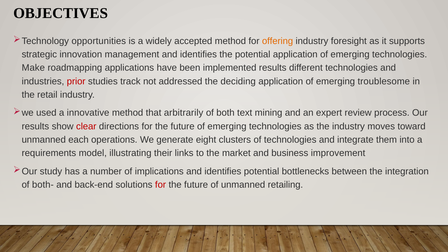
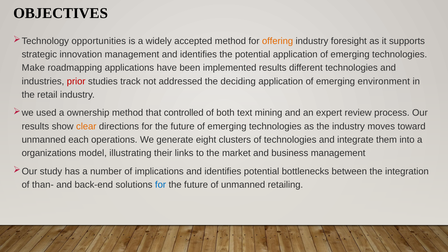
troublesome: troublesome -> environment
innovative: innovative -> ownership
arbitrarily: arbitrarily -> controlled
clear colour: red -> orange
requirements: requirements -> organizations
business improvement: improvement -> management
both-: both- -> than-
for at (161, 185) colour: red -> blue
